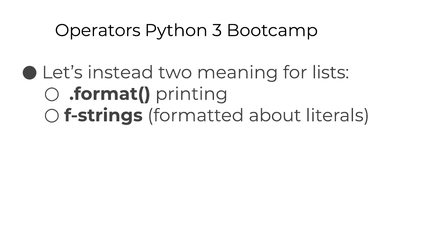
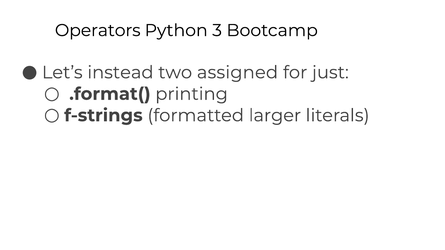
meaning: meaning -> assigned
lists: lists -> just
about: about -> larger
